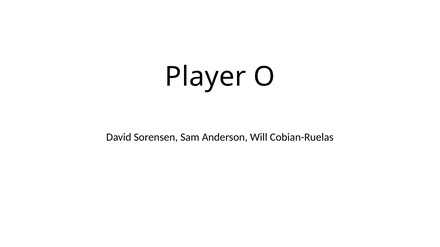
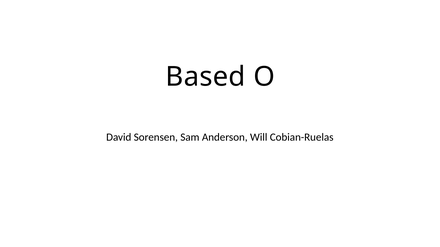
Player: Player -> Based
